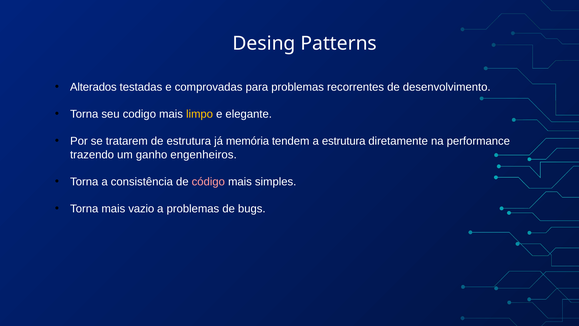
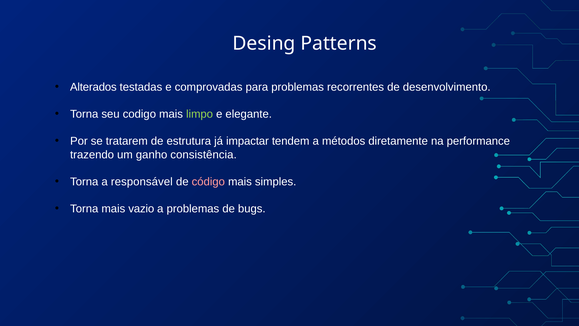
limpo colour: yellow -> light green
memória: memória -> impactar
a estrutura: estrutura -> métodos
engenheiros: engenheiros -> consistência
consistência: consistência -> responsável
